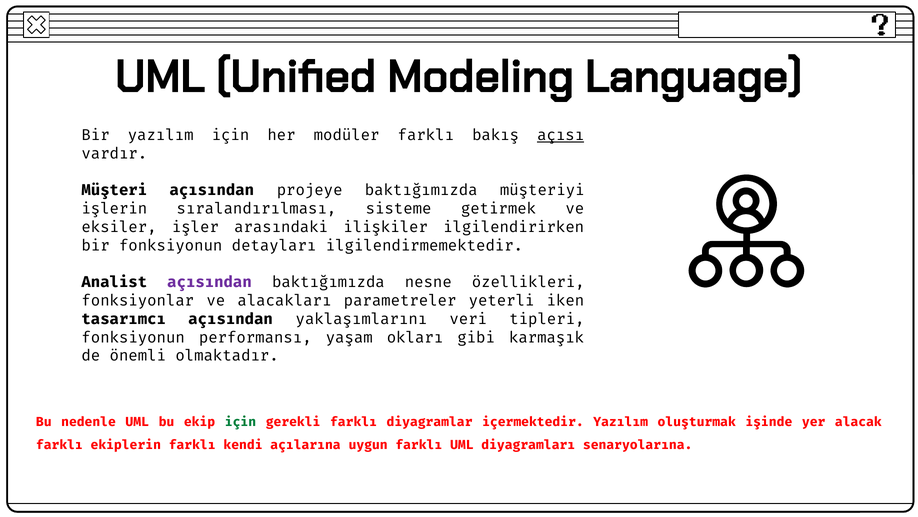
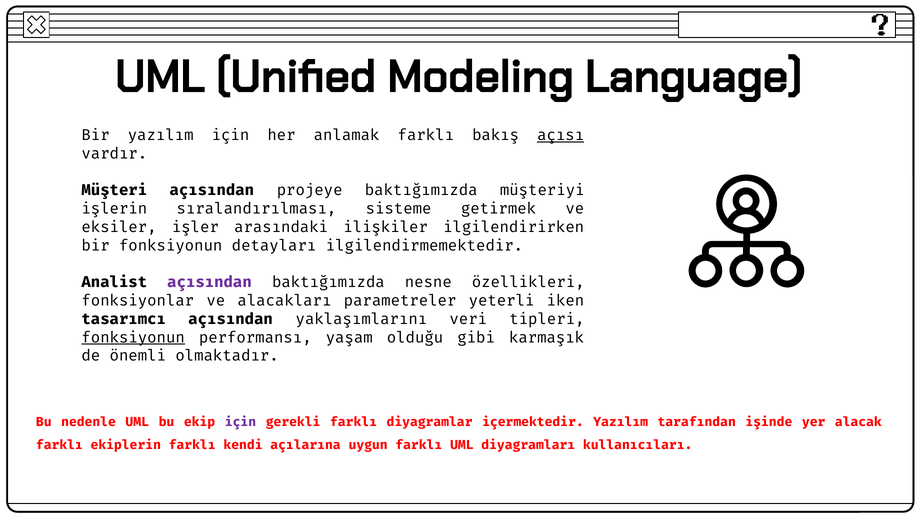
modüler: modüler -> anlamak
fonksiyonun at (133, 337) underline: none -> present
okları: okları -> olduğu
için at (240, 421) colour: green -> purple
oluşturmak: oluşturmak -> tarafından
senaryolarına: senaryolarına -> kullanıcıları
